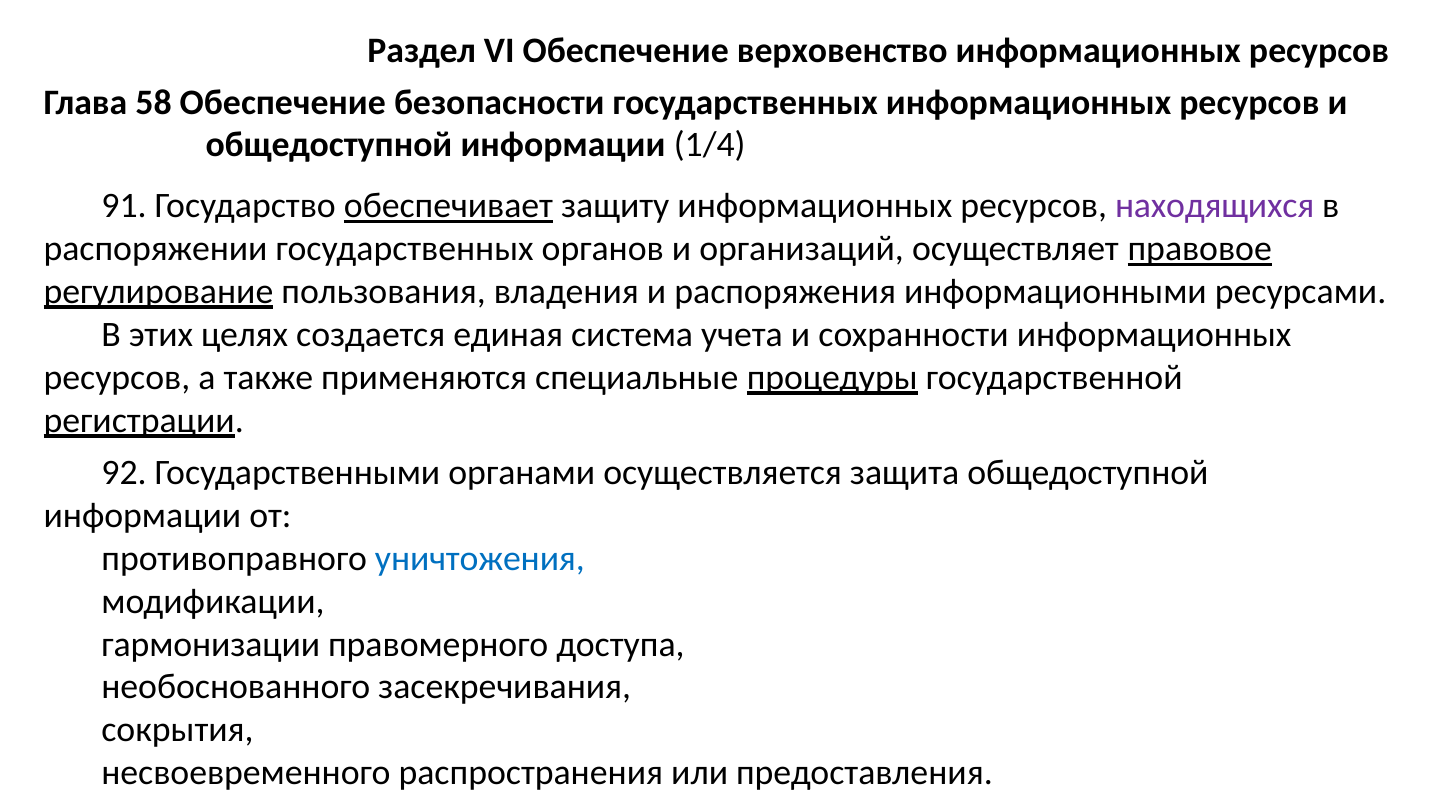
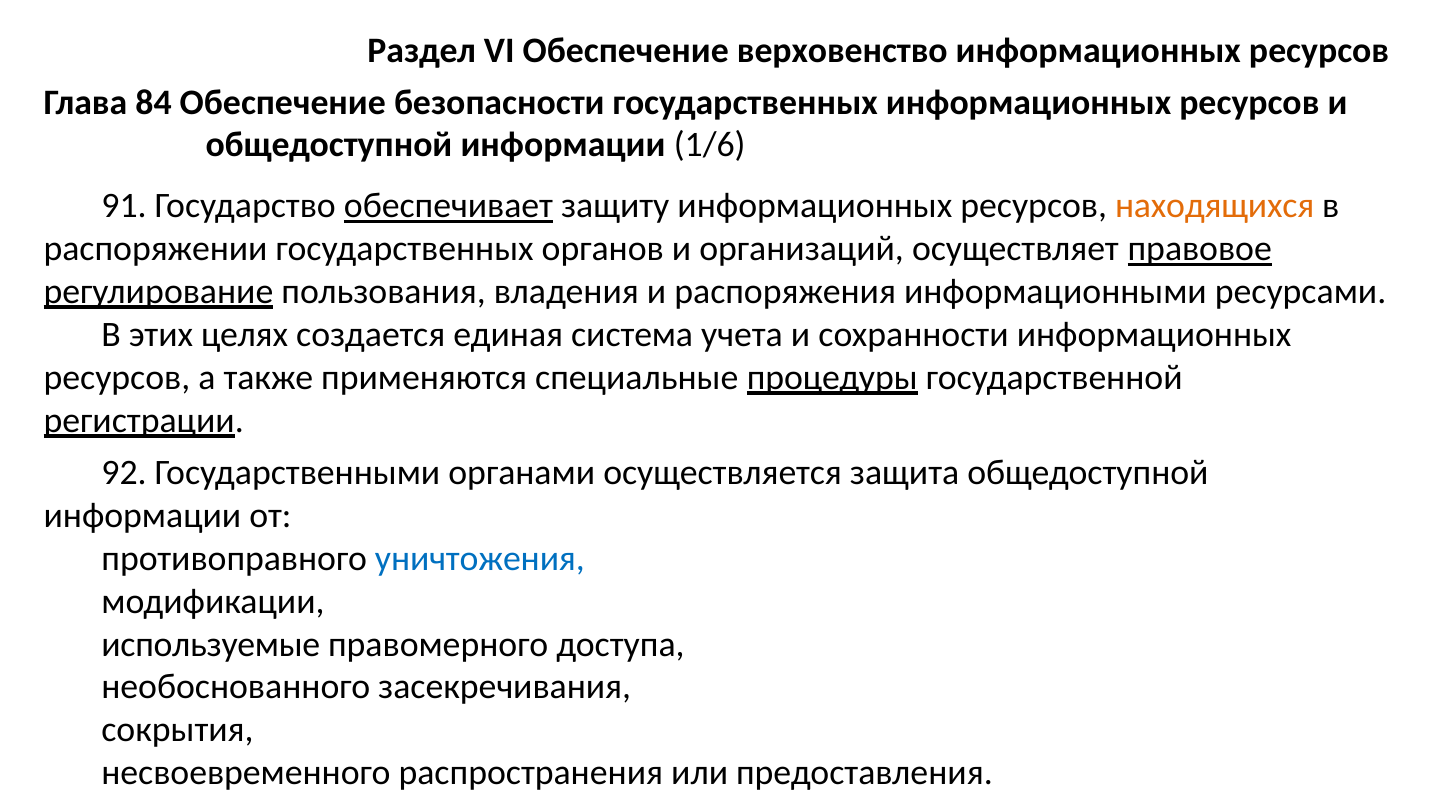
58: 58 -> 84
1/4: 1/4 -> 1/6
находящихся colour: purple -> orange
гармонизации: гармонизации -> используемые
